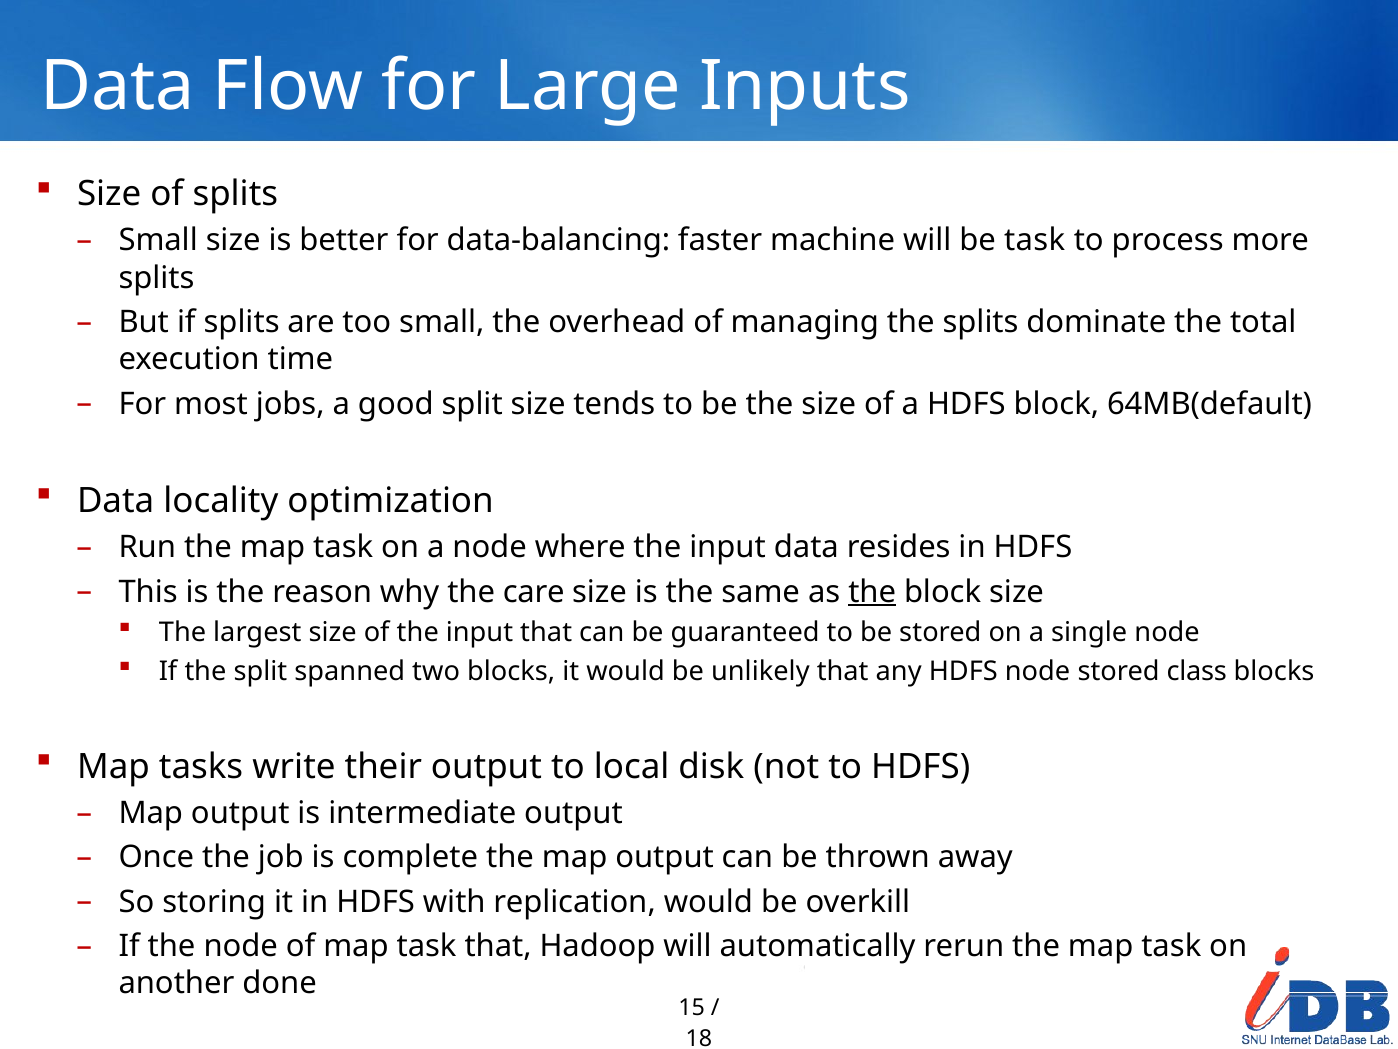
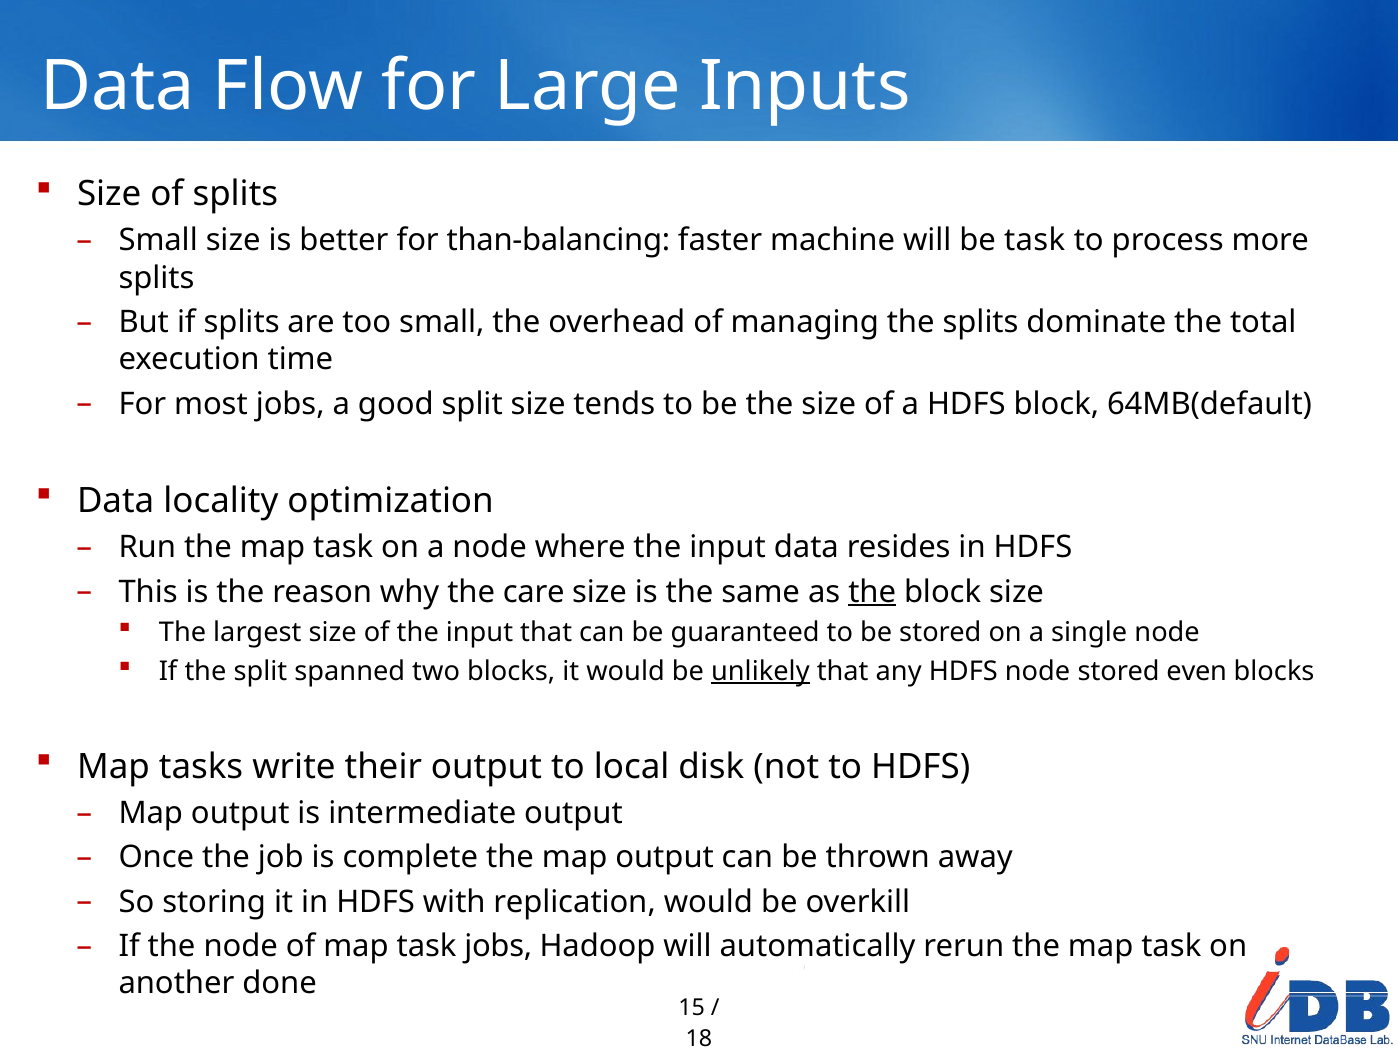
data-balancing: data-balancing -> than-balancing
unlikely underline: none -> present
class: class -> even
task that: that -> jobs
